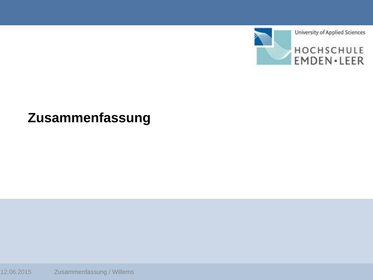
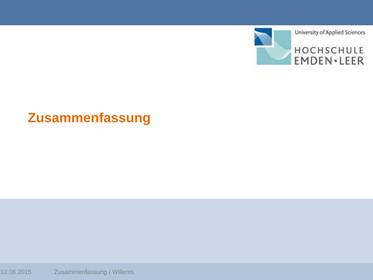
Zusammenfassung at (89, 118) colour: black -> orange
